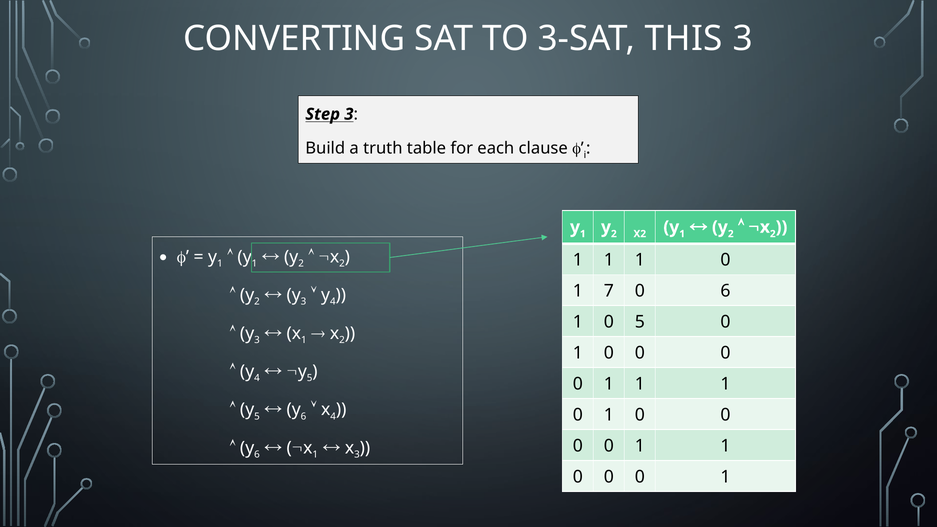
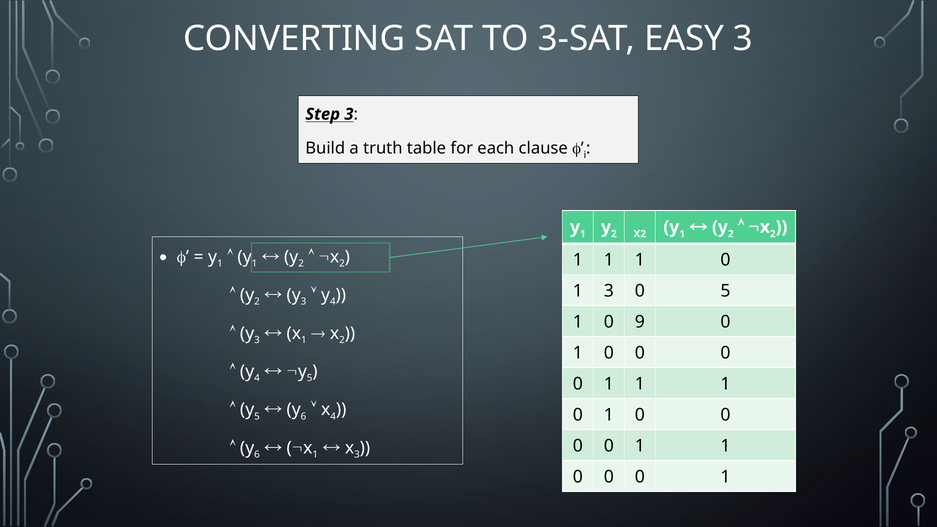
THIS: THIS -> EASY
1 7: 7 -> 3
0 6: 6 -> 5
0 5: 5 -> 9
